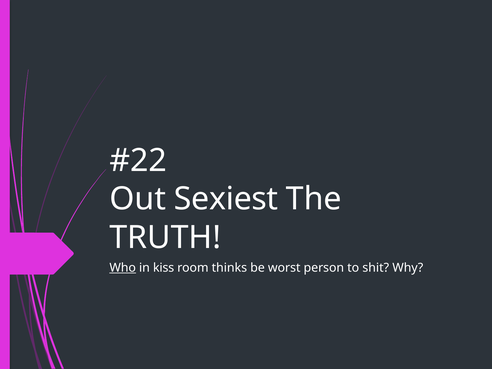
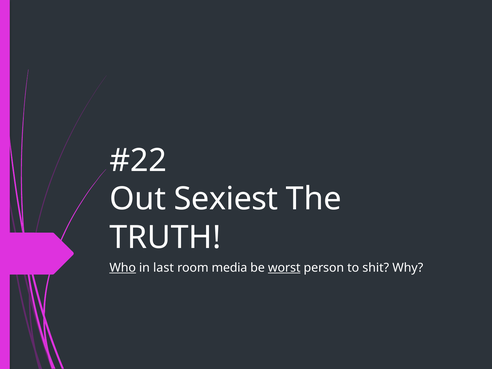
kiss: kiss -> last
thinks: thinks -> media
worst underline: none -> present
